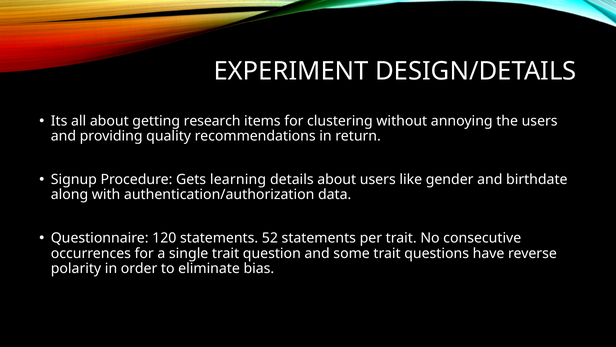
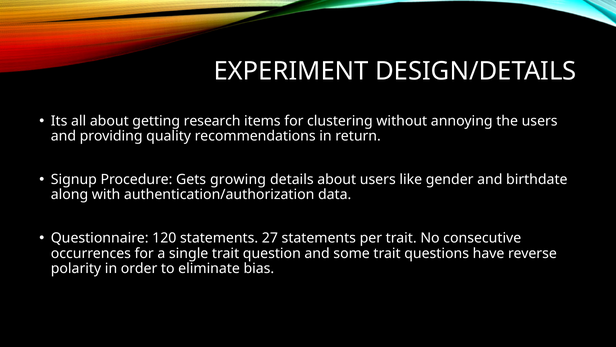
learning: learning -> growing
52: 52 -> 27
